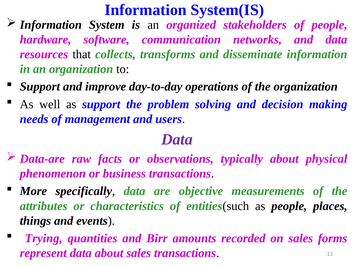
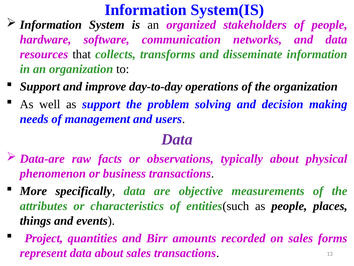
Trying: Trying -> Project
